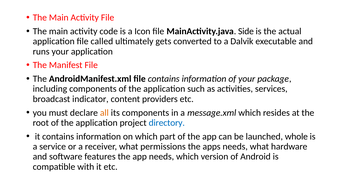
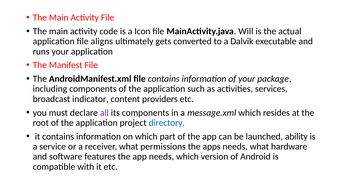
Side: Side -> Will
called: called -> aligns
all colour: orange -> purple
whole: whole -> ability
